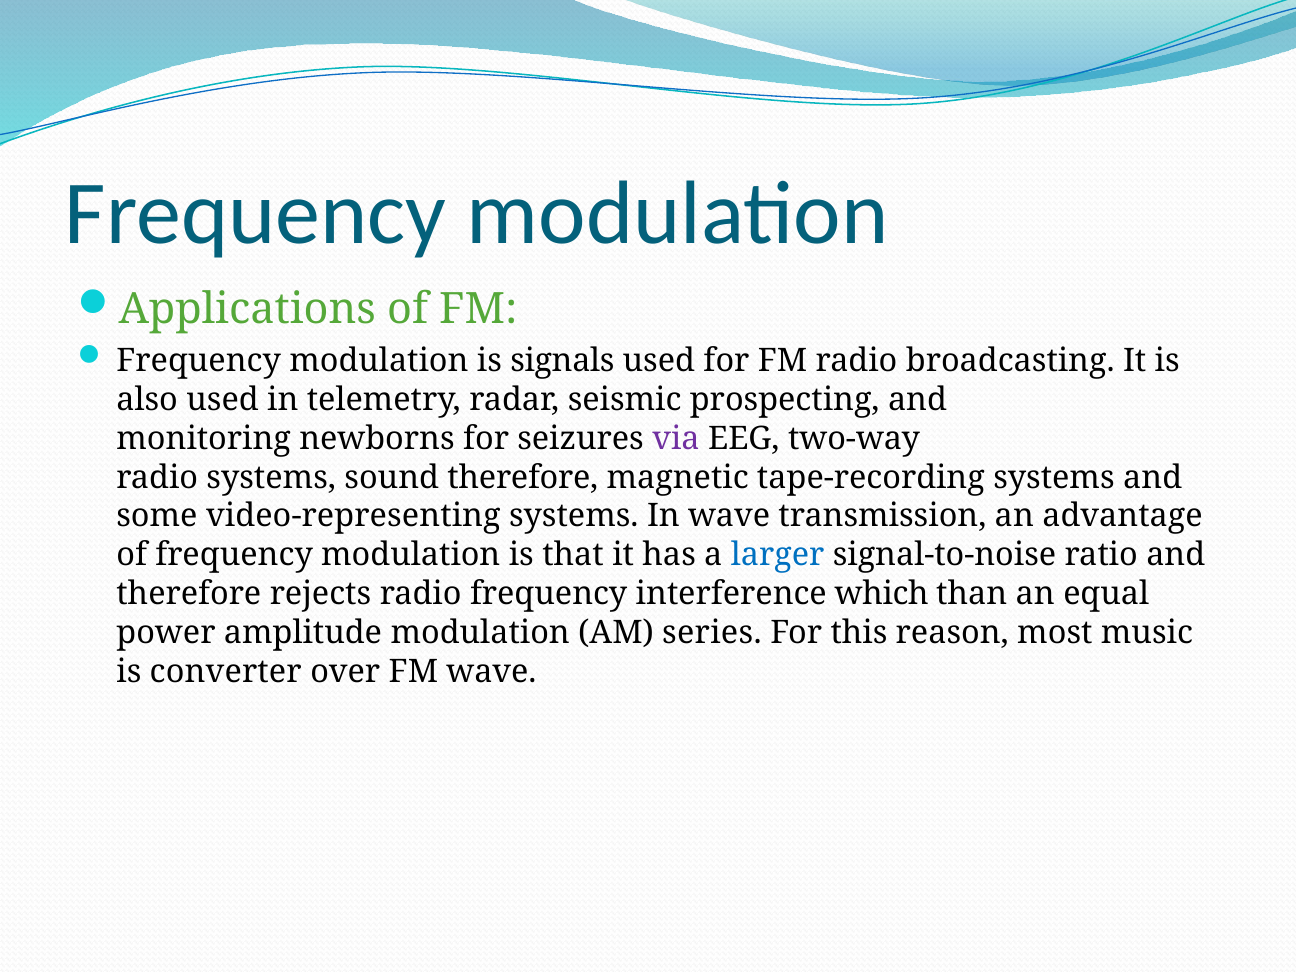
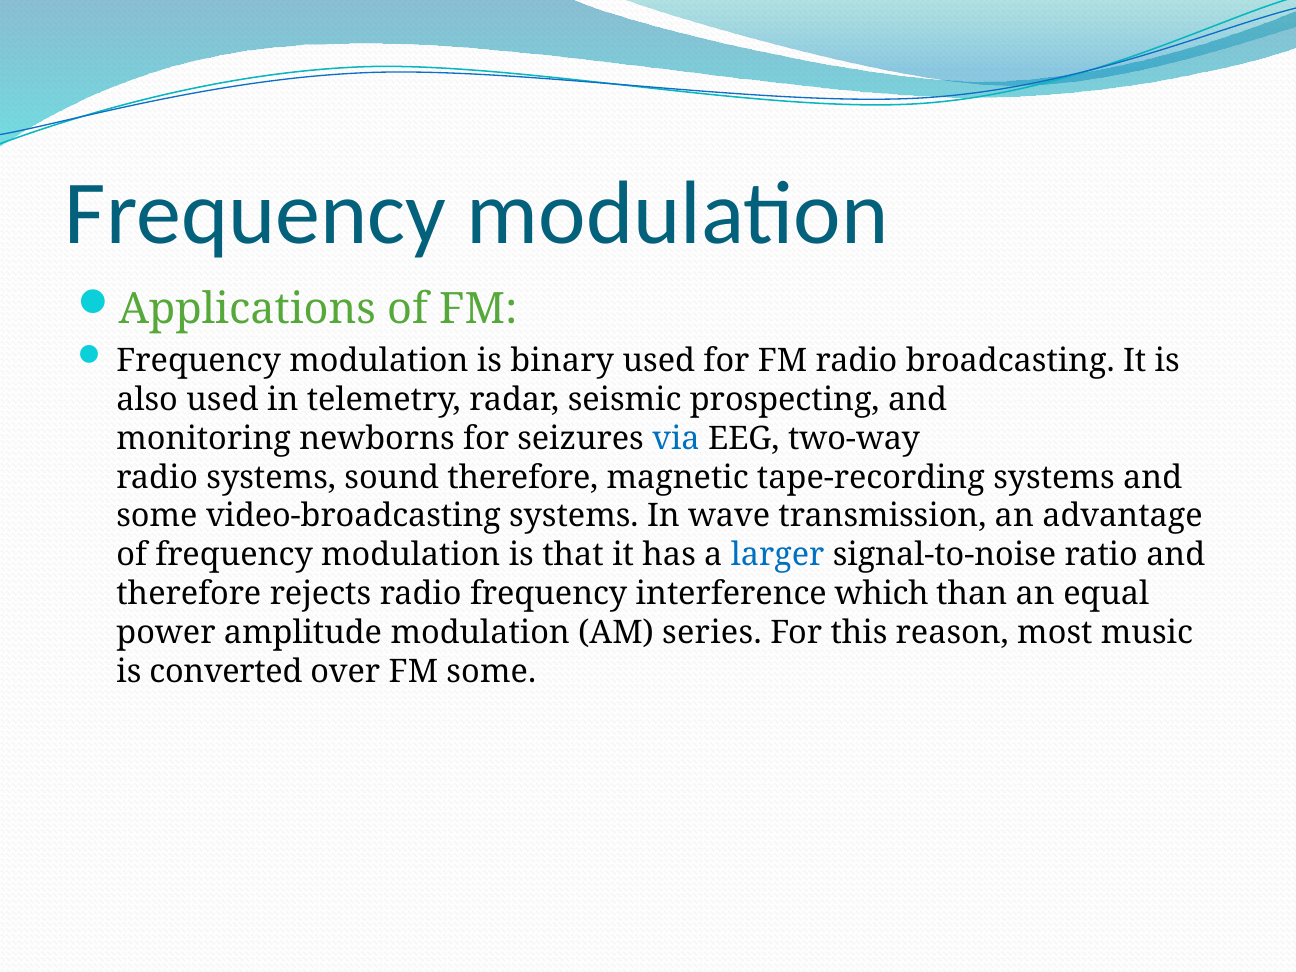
signals: signals -> binary
via colour: purple -> blue
video-representing: video-representing -> video-broadcasting
converter: converter -> converted
FM wave: wave -> some
